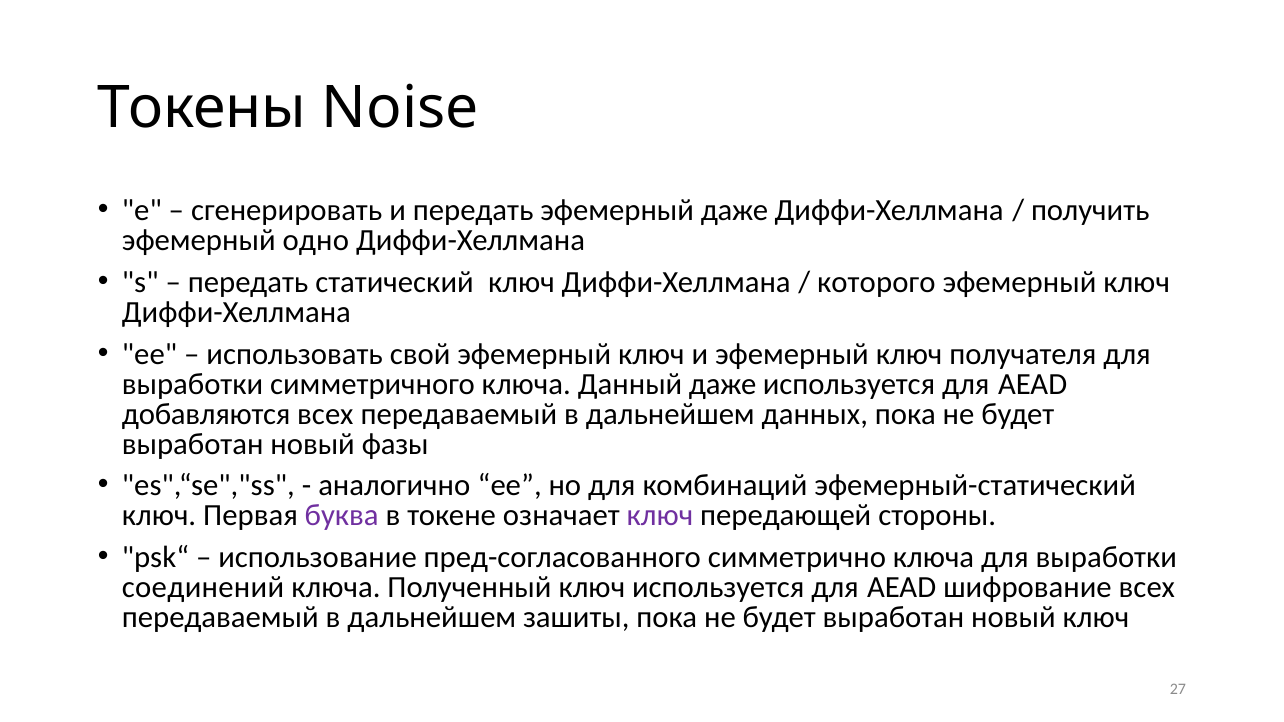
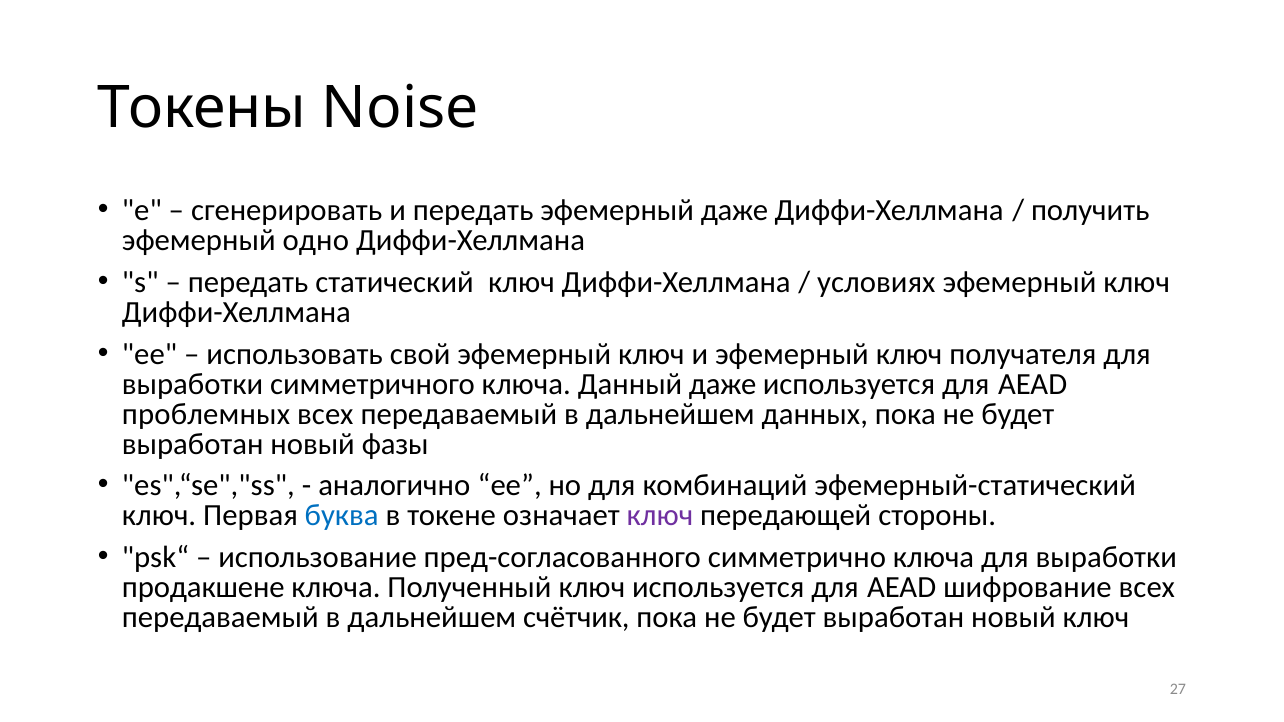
которого: которого -> условиях
добавляются: добавляются -> проблемных
буква colour: purple -> blue
соединений: соединений -> продакшене
зашиты: зашиты -> счётчик
